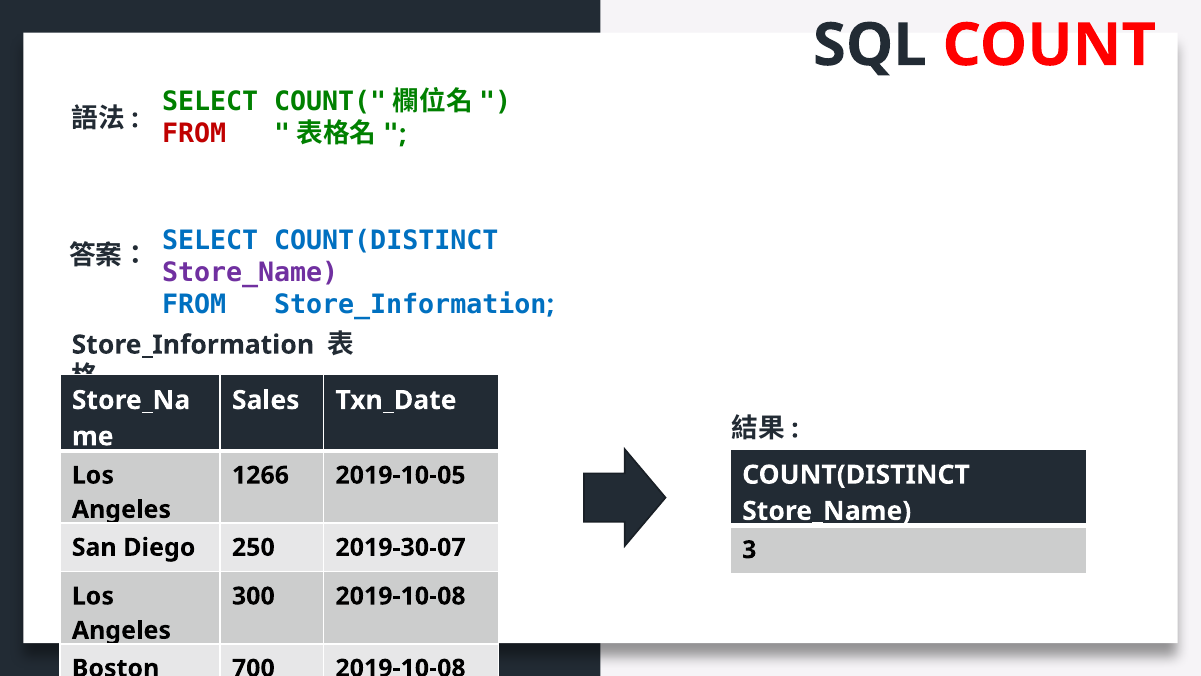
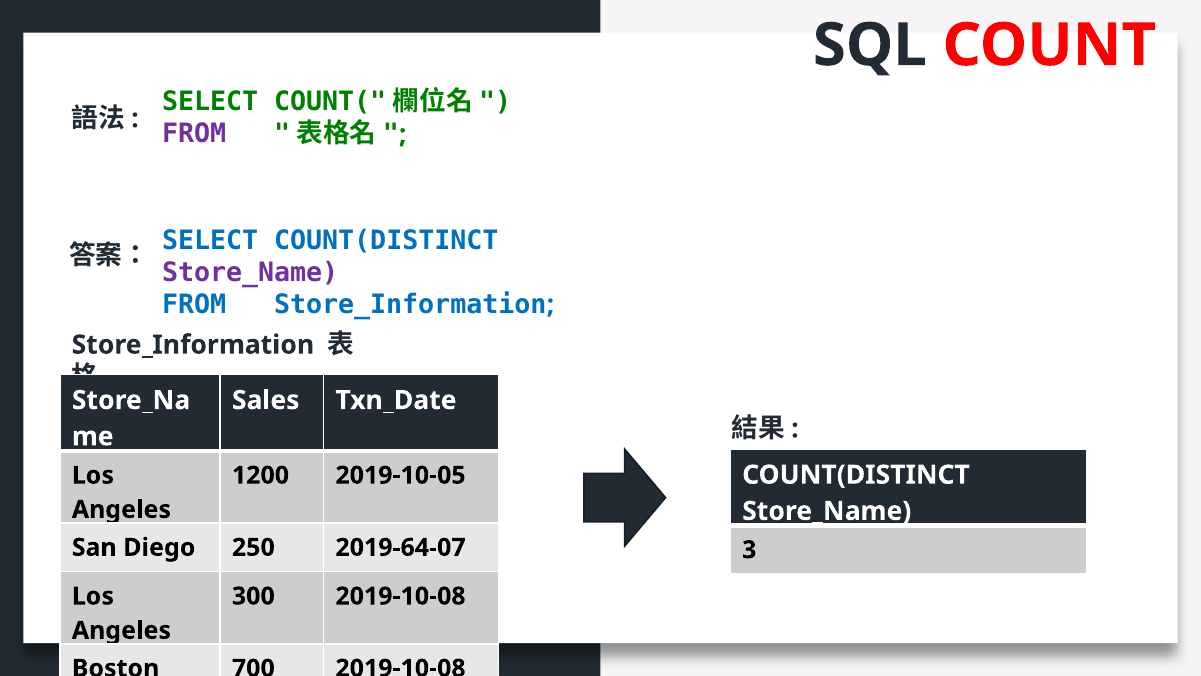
FROM at (194, 134) colour: red -> purple
1266: 1266 -> 1200
2019-30-07: 2019-30-07 -> 2019-64-07
